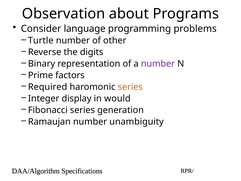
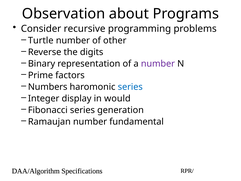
language: language -> recursive
Required: Required -> Numbers
series at (130, 87) colour: orange -> blue
unambiguity: unambiguity -> fundamental
